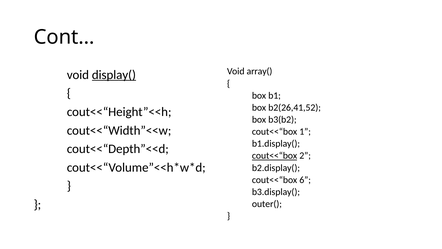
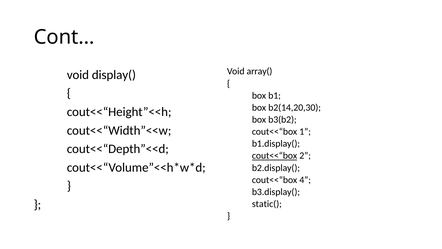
display( underline: present -> none
b2(26,41,52: b2(26,41,52 -> b2(14,20,30
6: 6 -> 4
outer(: outer( -> static(
